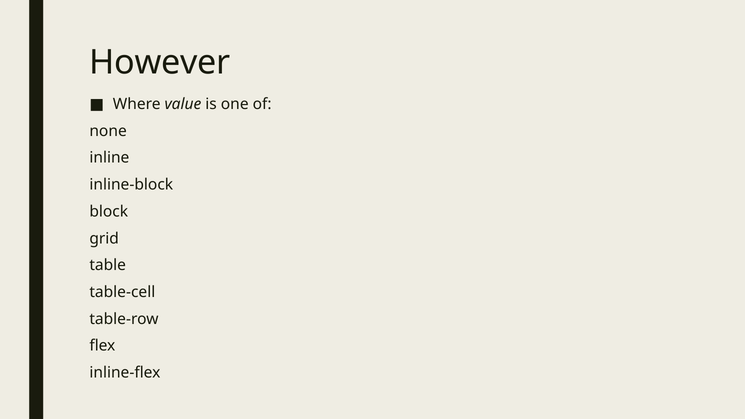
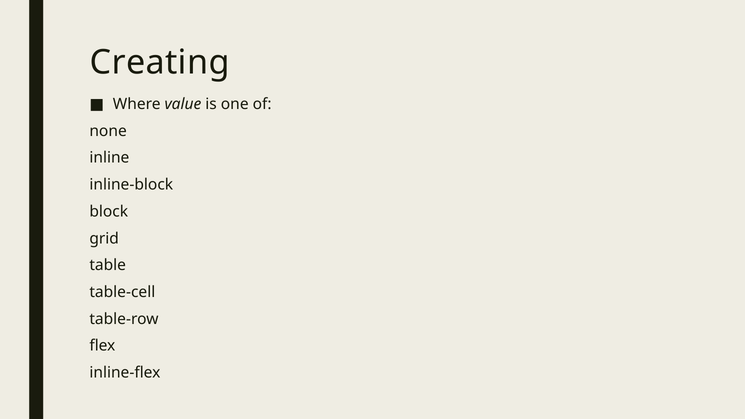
However: However -> Creating
